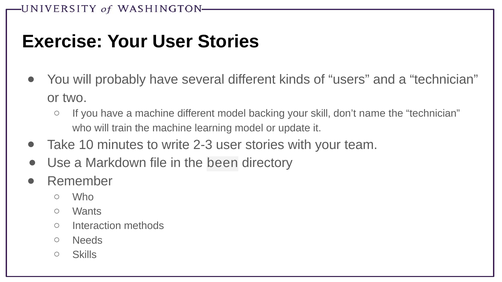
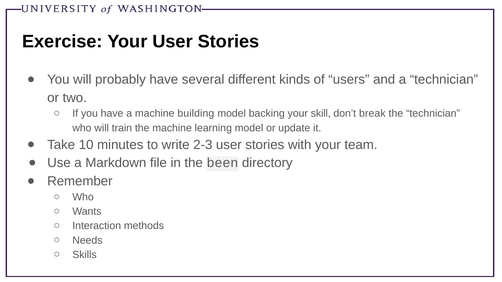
machine different: different -> building
name: name -> break
